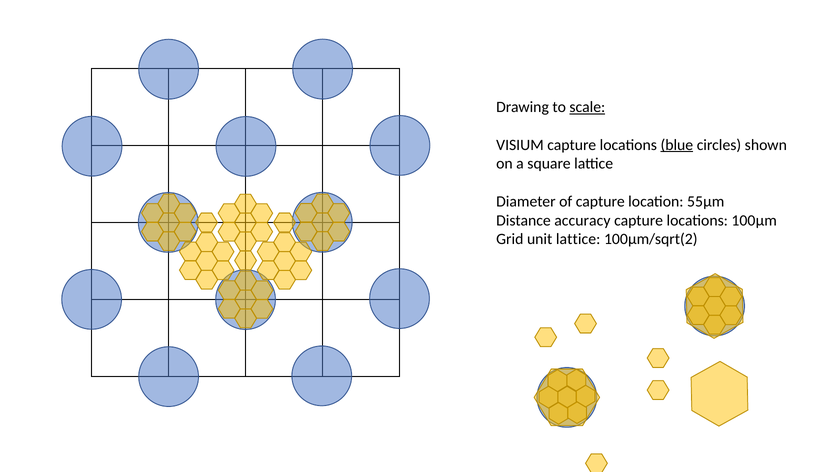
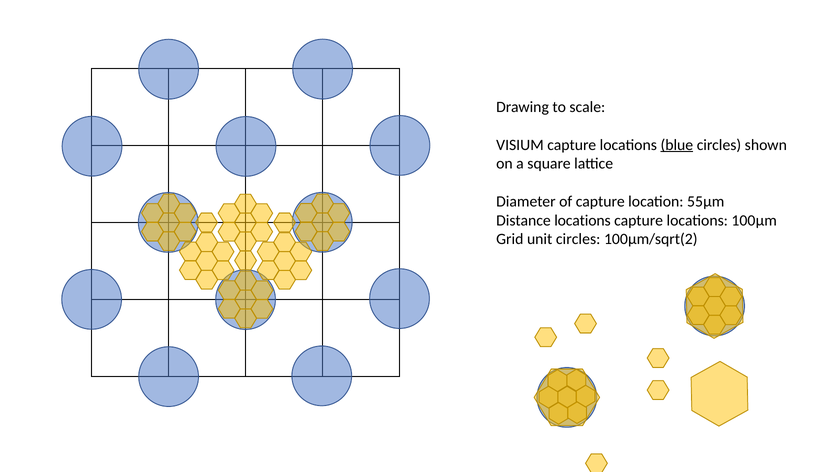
scale underline: present -> none
Distance accuracy: accuracy -> locations
unit lattice: lattice -> circles
